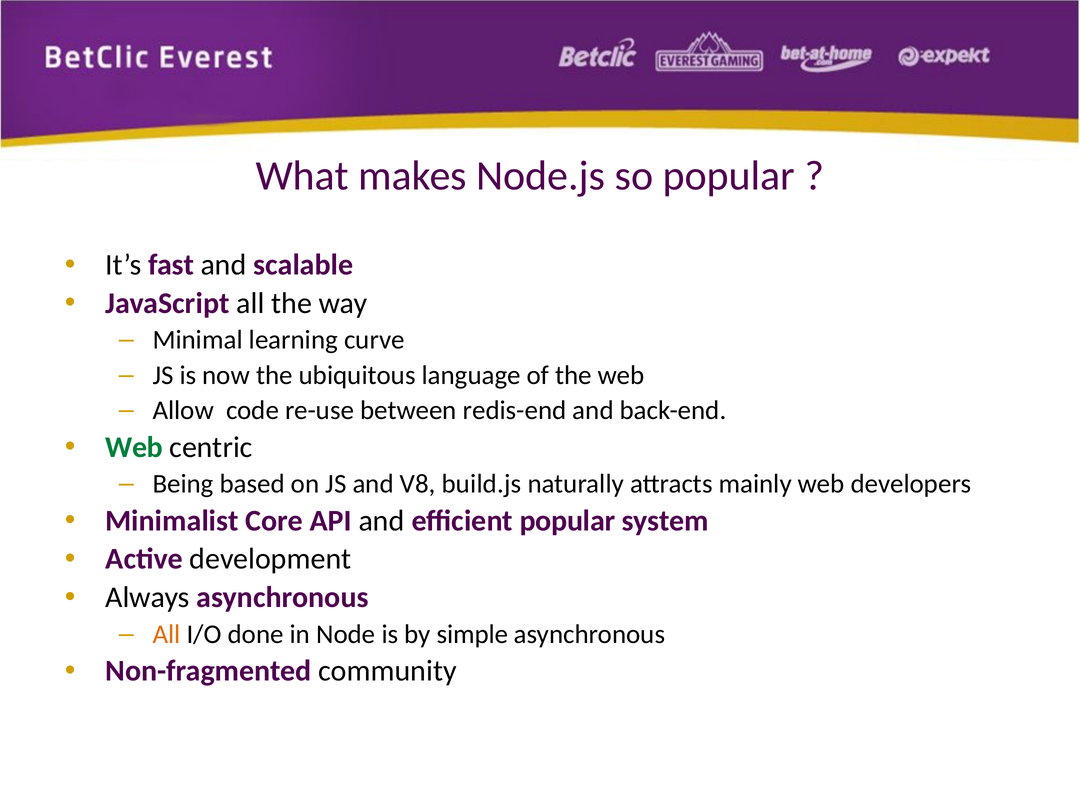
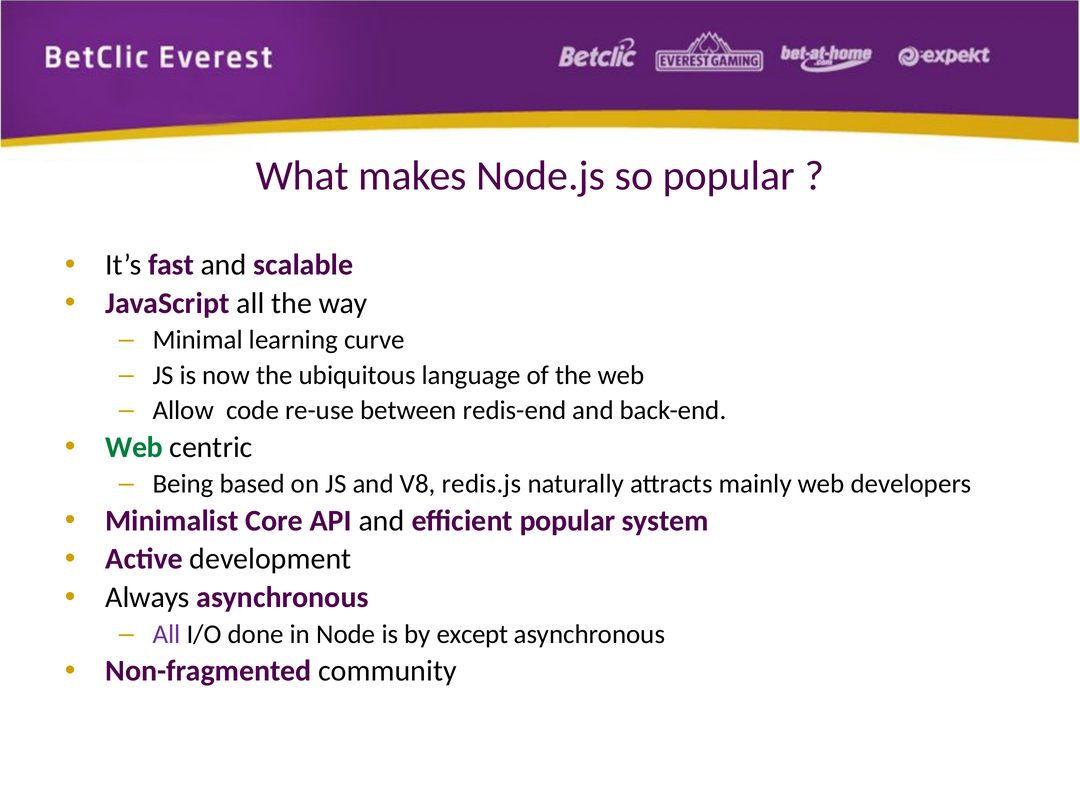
build.js: build.js -> redis.js
All at (167, 634) colour: orange -> purple
simple: simple -> except
